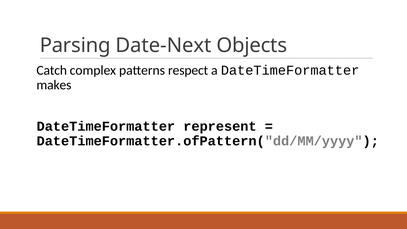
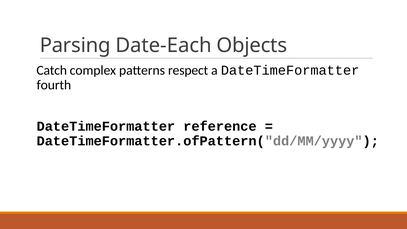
Date-Next: Date-Next -> Date-Each
makes: makes -> fourth
represent: represent -> reference
